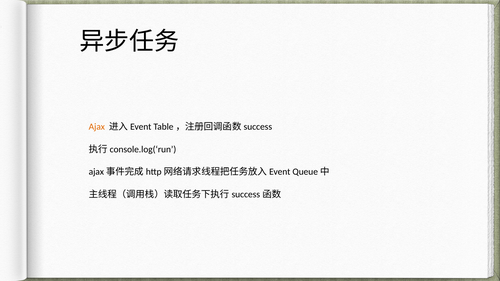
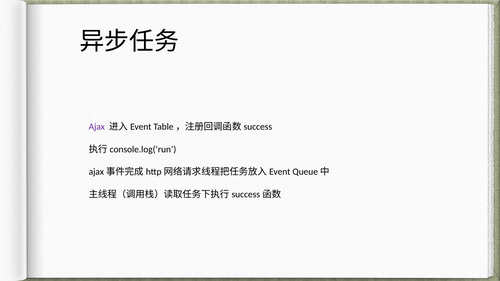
Ajax colour: orange -> purple
